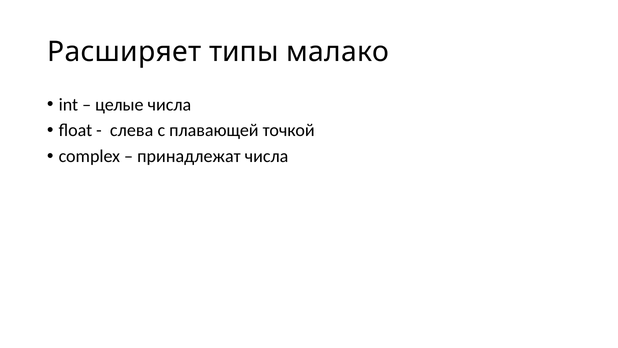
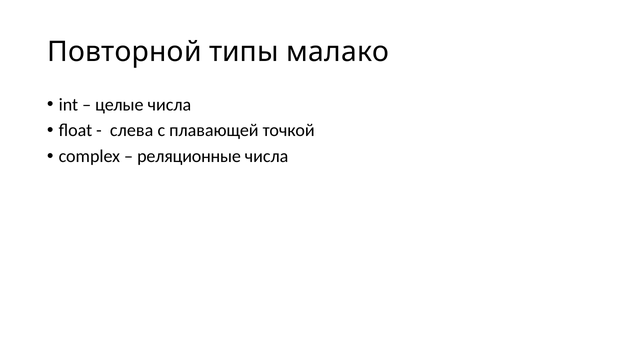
Расширяет: Расширяет -> Повторной
принадлежат: принадлежат -> реляционные
